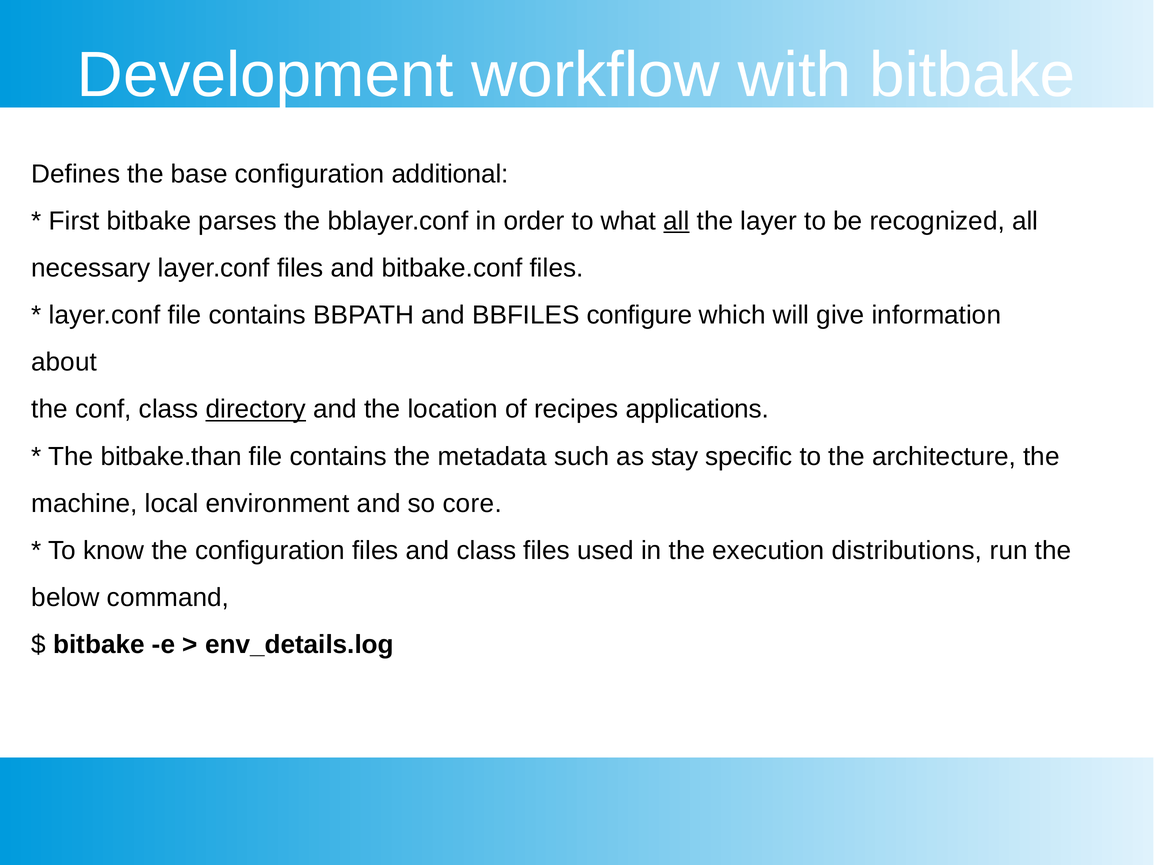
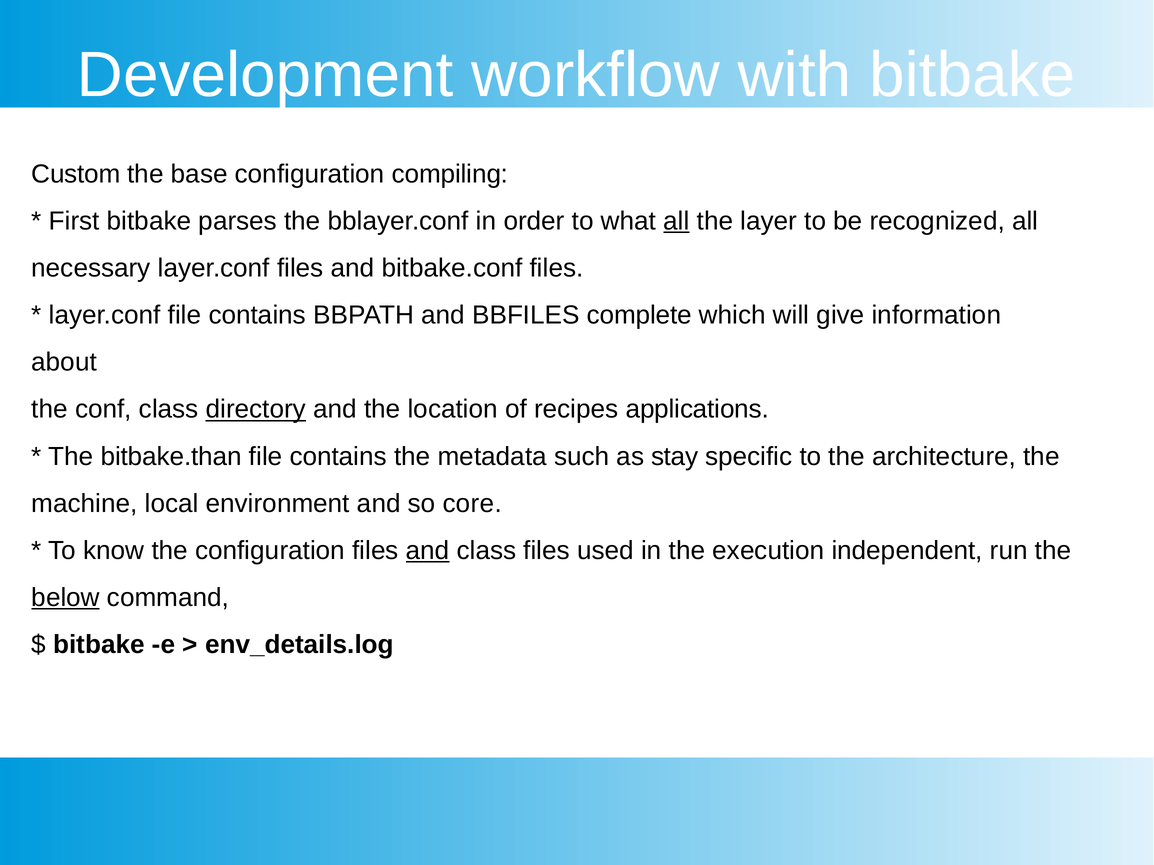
Defines: Defines -> Custom
additional: additional -> compiling
configure: configure -> complete
and at (428, 551) underline: none -> present
distributions: distributions -> independent
below underline: none -> present
